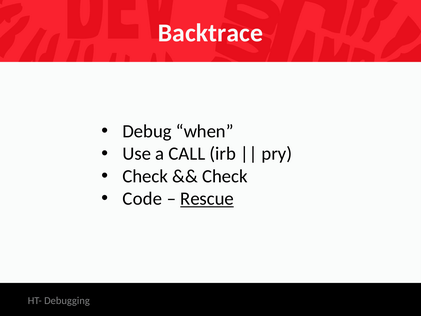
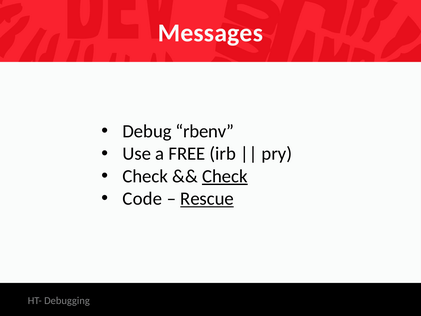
Backtrace: Backtrace -> Messages
when: when -> rbenv
CALL: CALL -> FREE
Check at (225, 176) underline: none -> present
